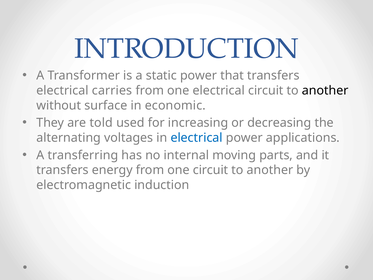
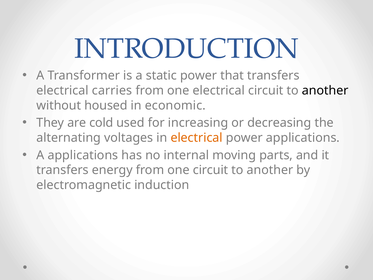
surface: surface -> housed
told: told -> cold
electrical at (197, 138) colour: blue -> orange
A transferring: transferring -> applications
